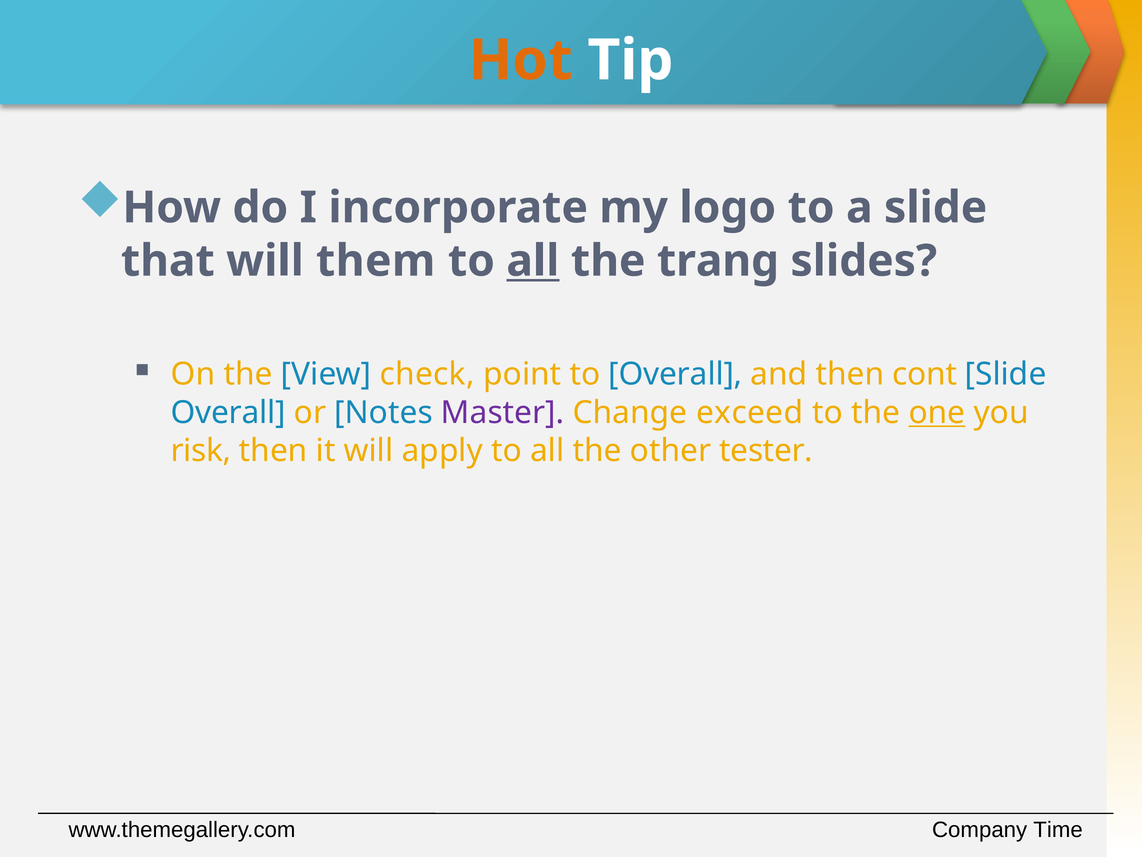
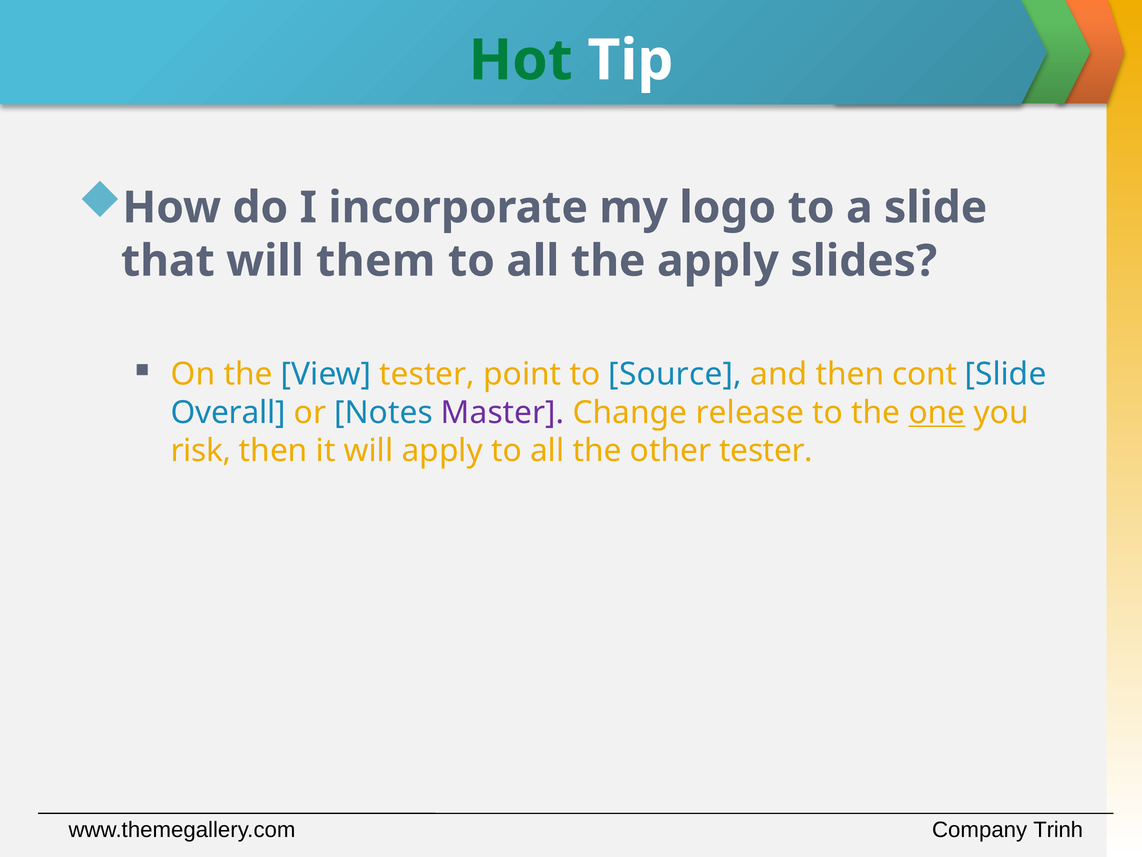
Hot colour: orange -> green
all at (533, 261) underline: present -> none
the trang: trang -> apply
View check: check -> tester
to Overall: Overall -> Source
exceed: exceed -> release
Time: Time -> Trinh
